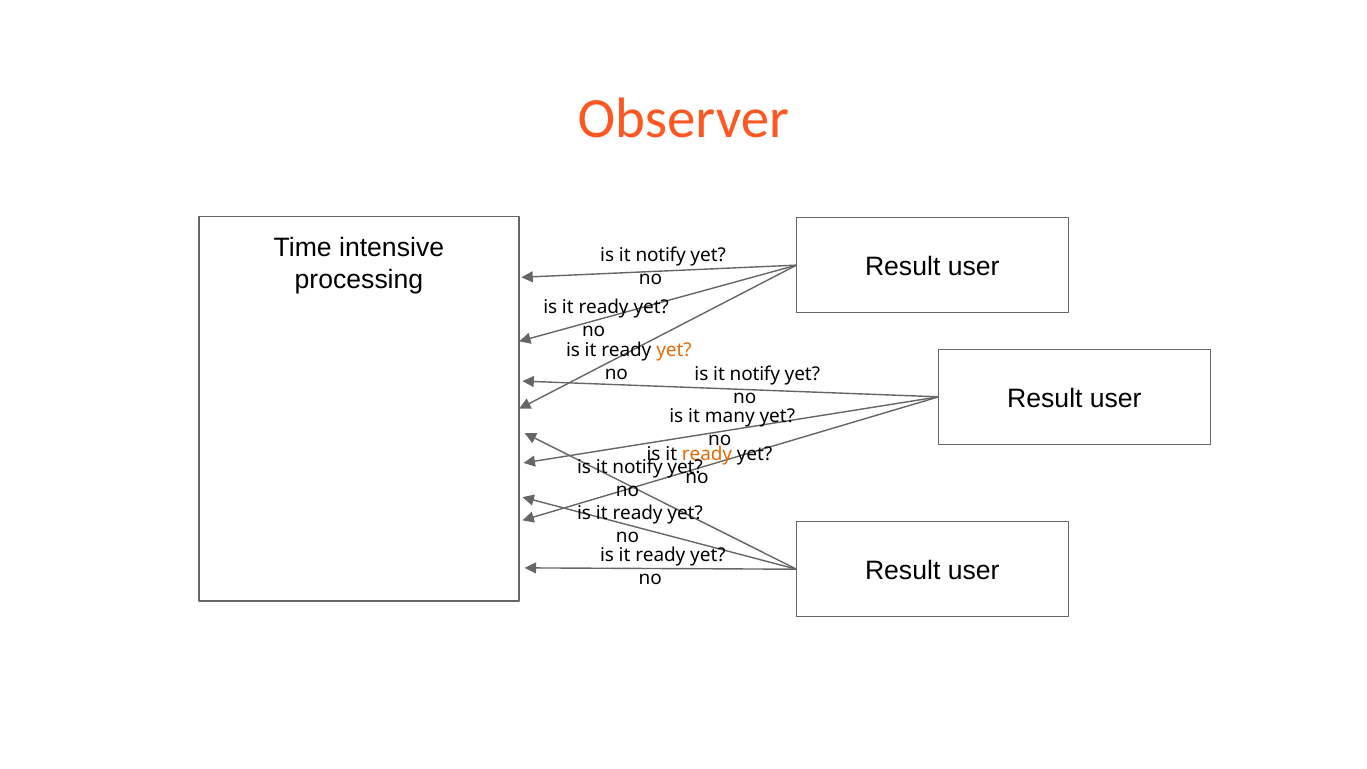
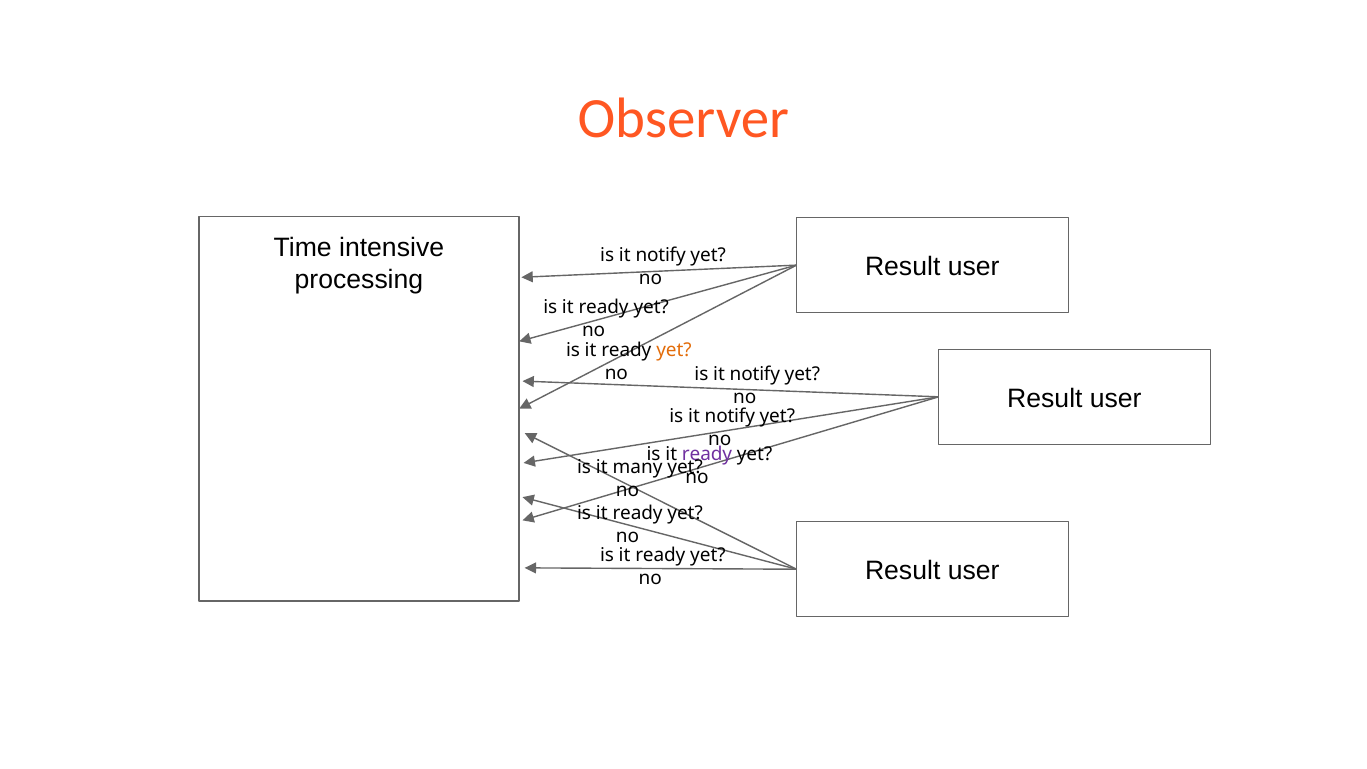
many at (730, 417): many -> notify
ready at (707, 454) colour: orange -> purple
notify at (638, 468): notify -> many
